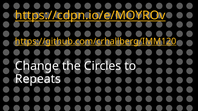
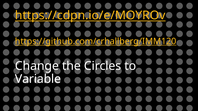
Repeats: Repeats -> Variable
